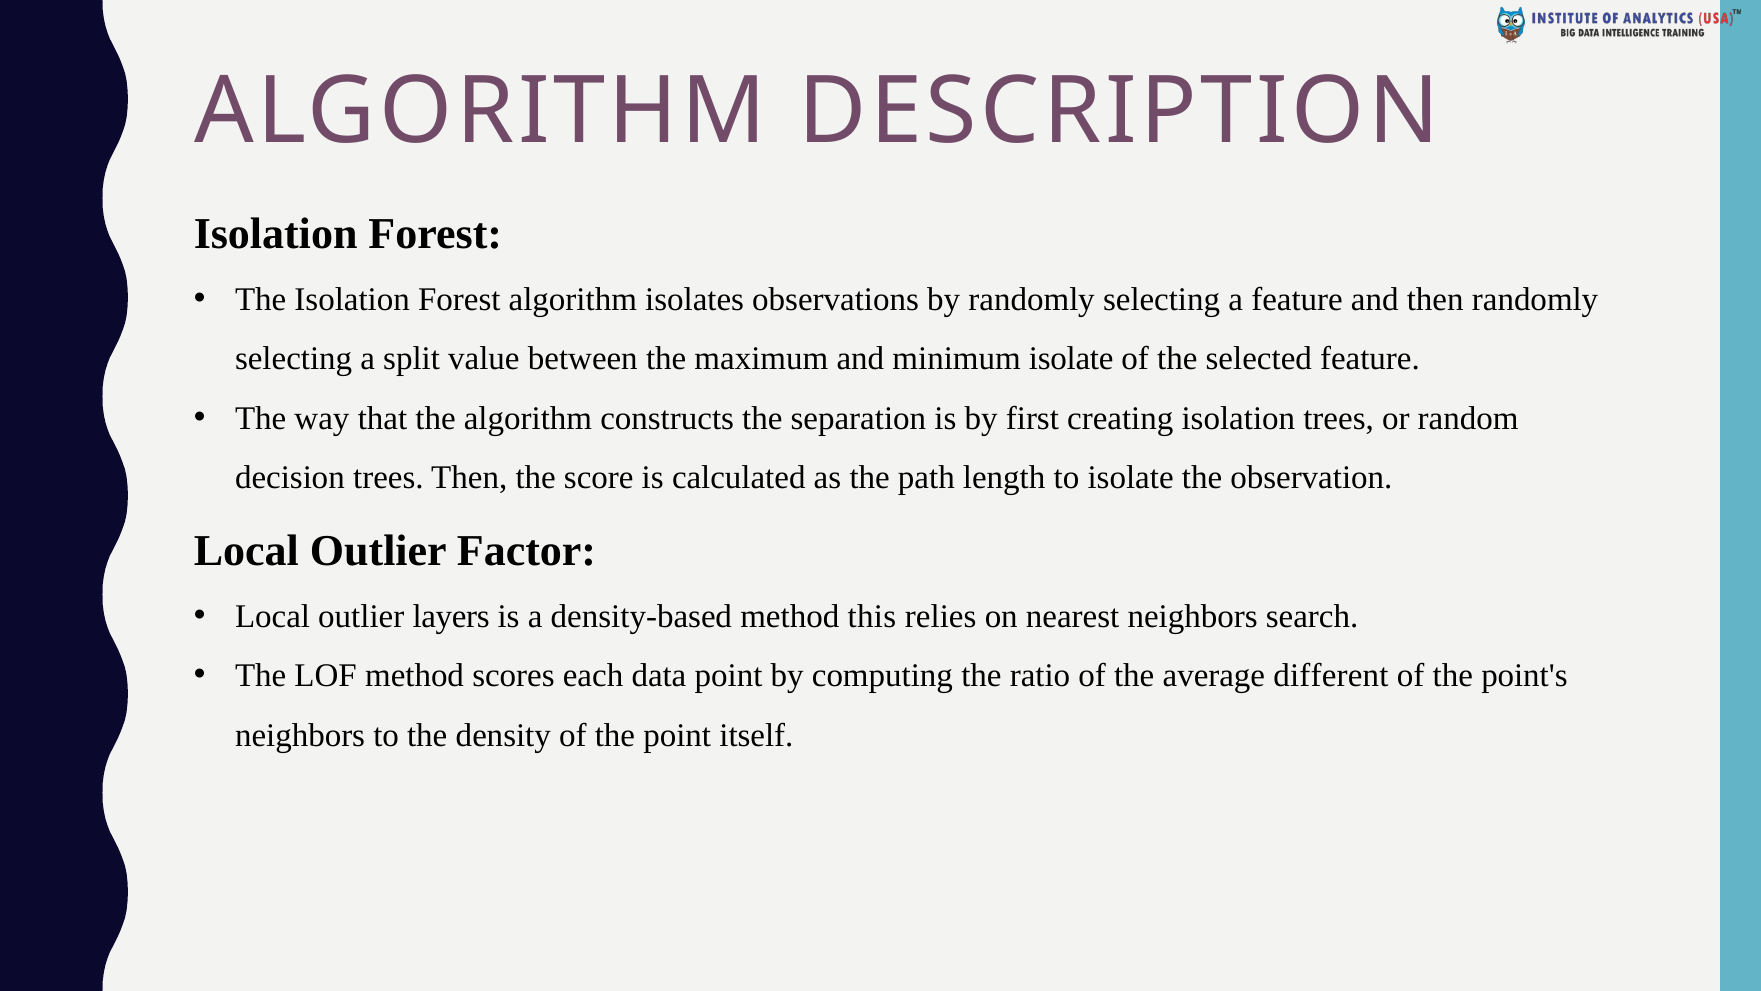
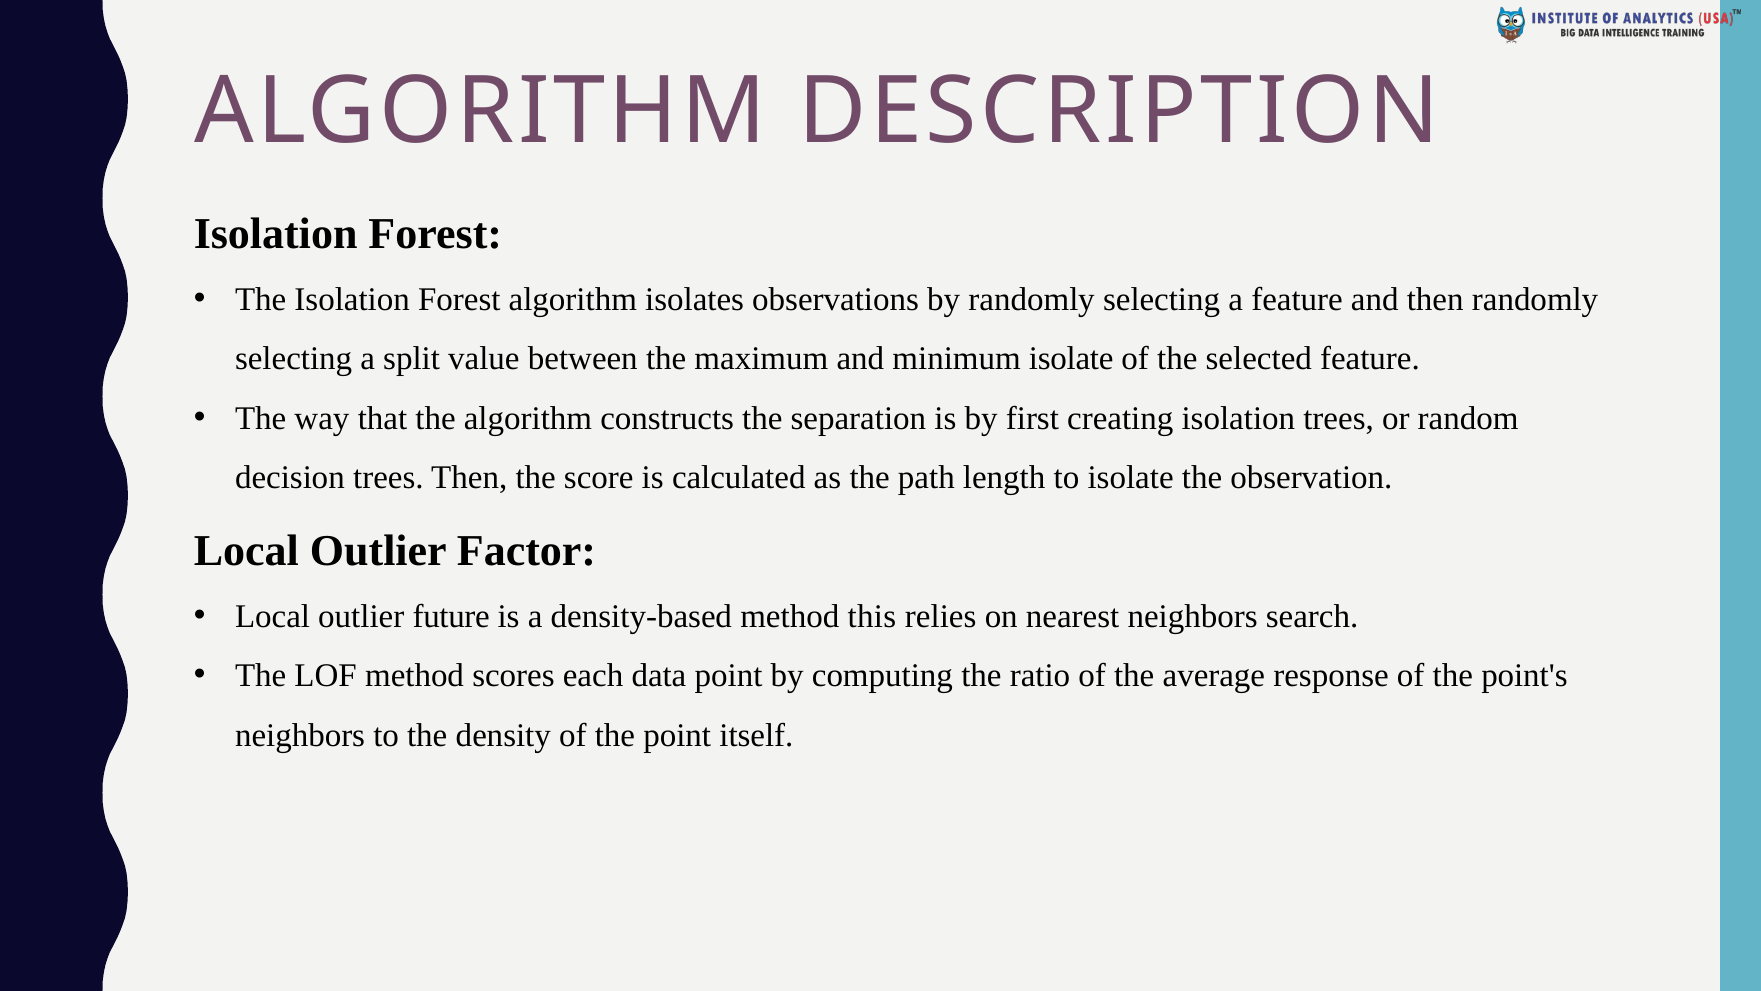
layers: layers -> future
different: different -> response
